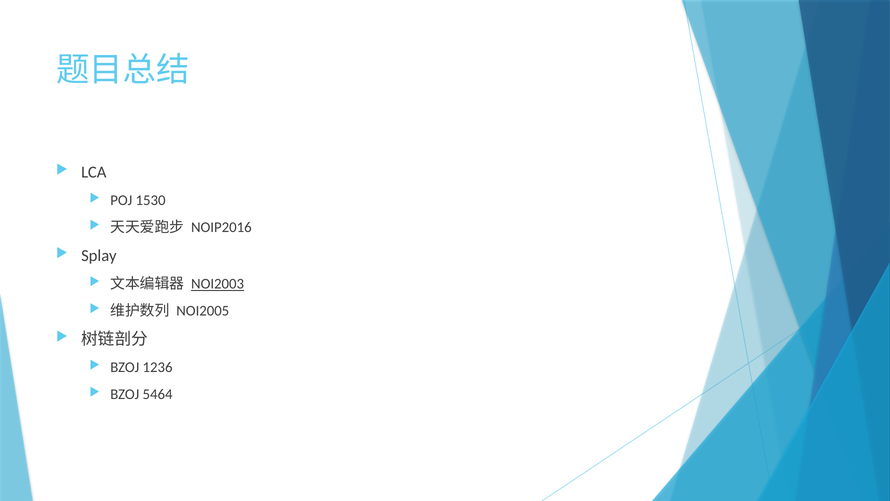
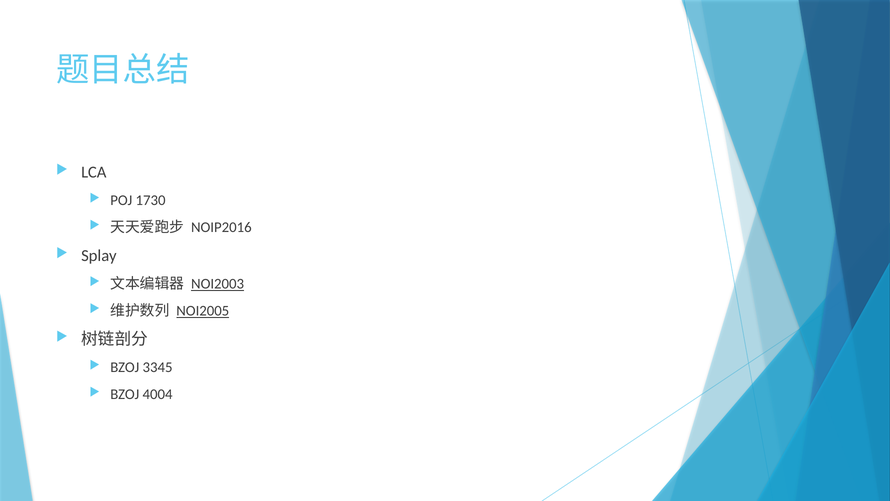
1530: 1530 -> 1730
NOI2005 underline: none -> present
1236: 1236 -> 3345
5464: 5464 -> 4004
